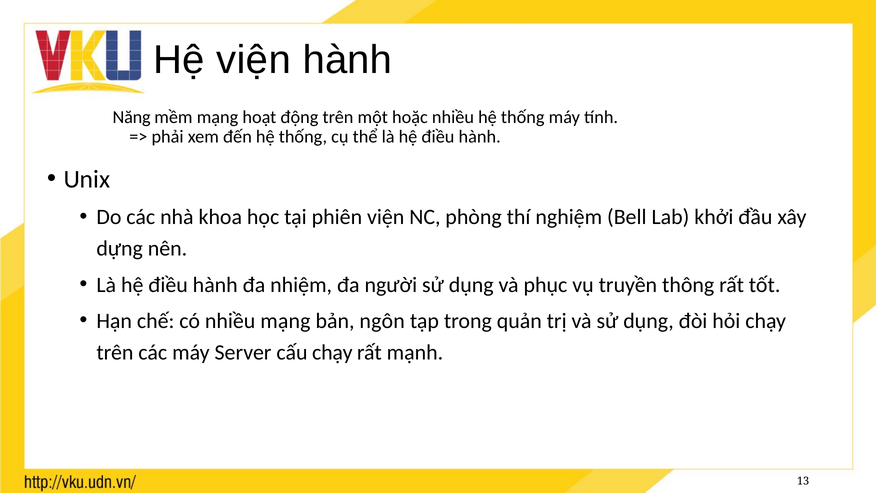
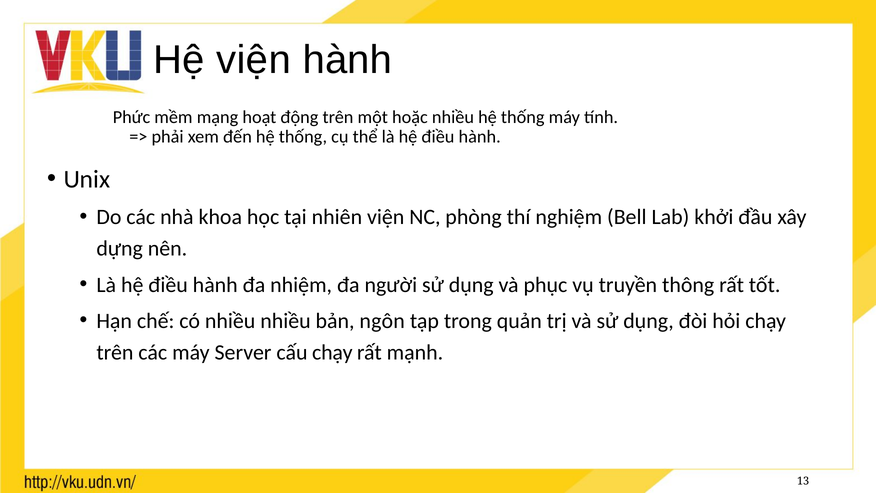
Năng: Năng -> Phức
phiên: phiên -> nhiên
nhiều mạng: mạng -> nhiều
